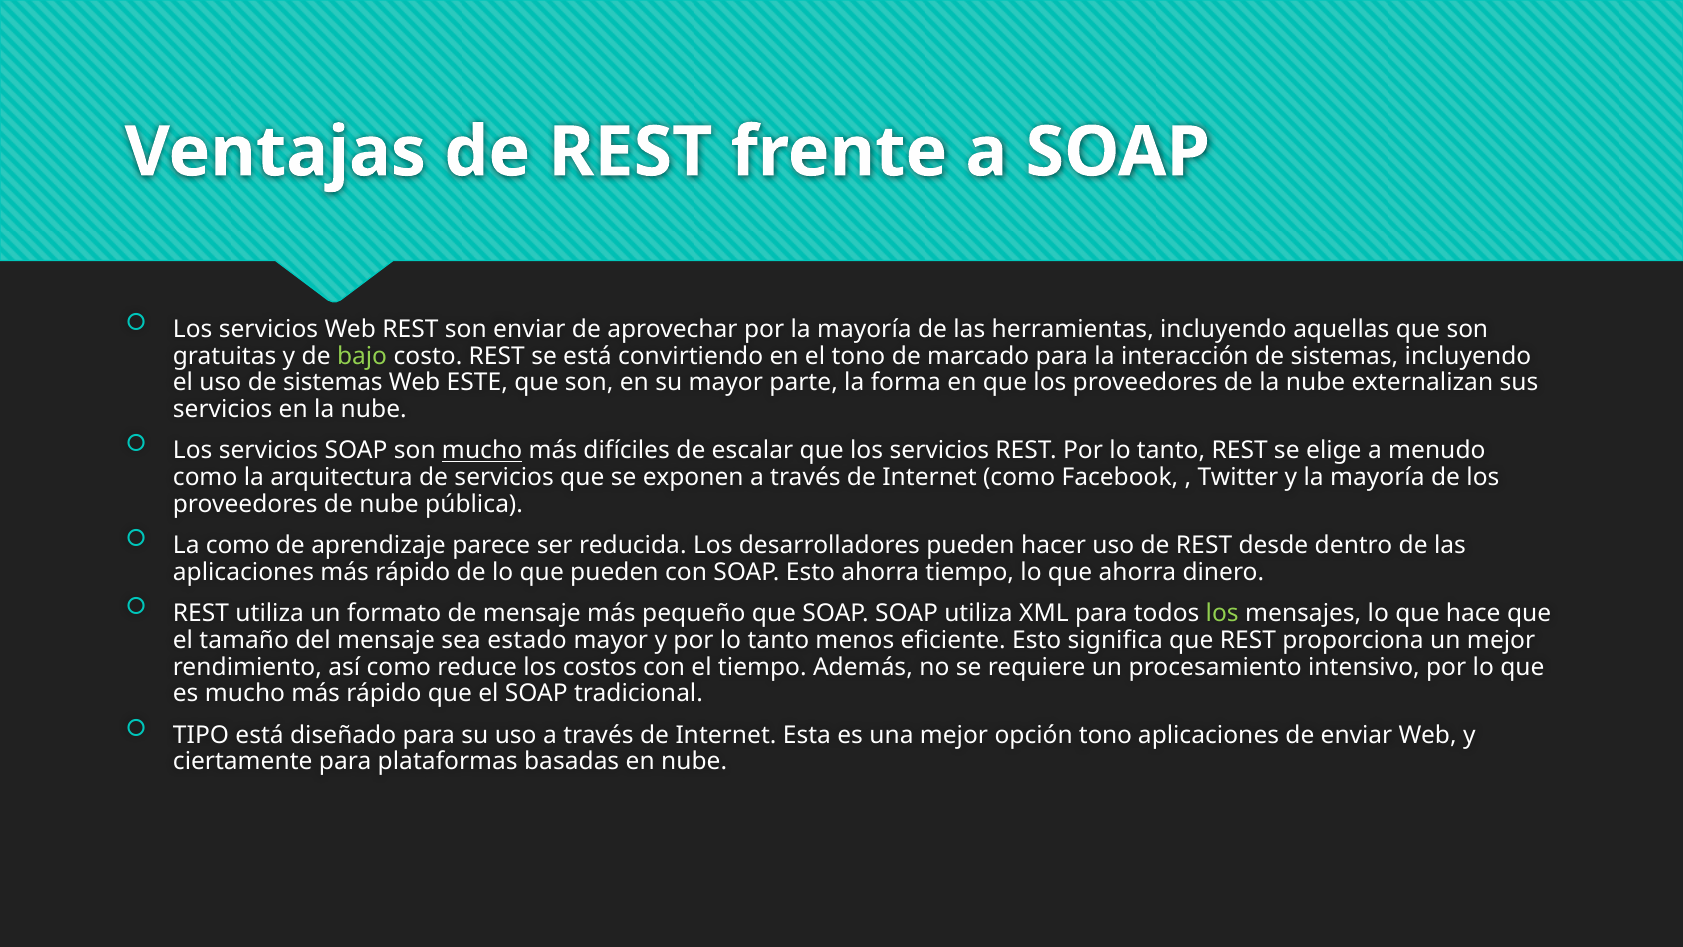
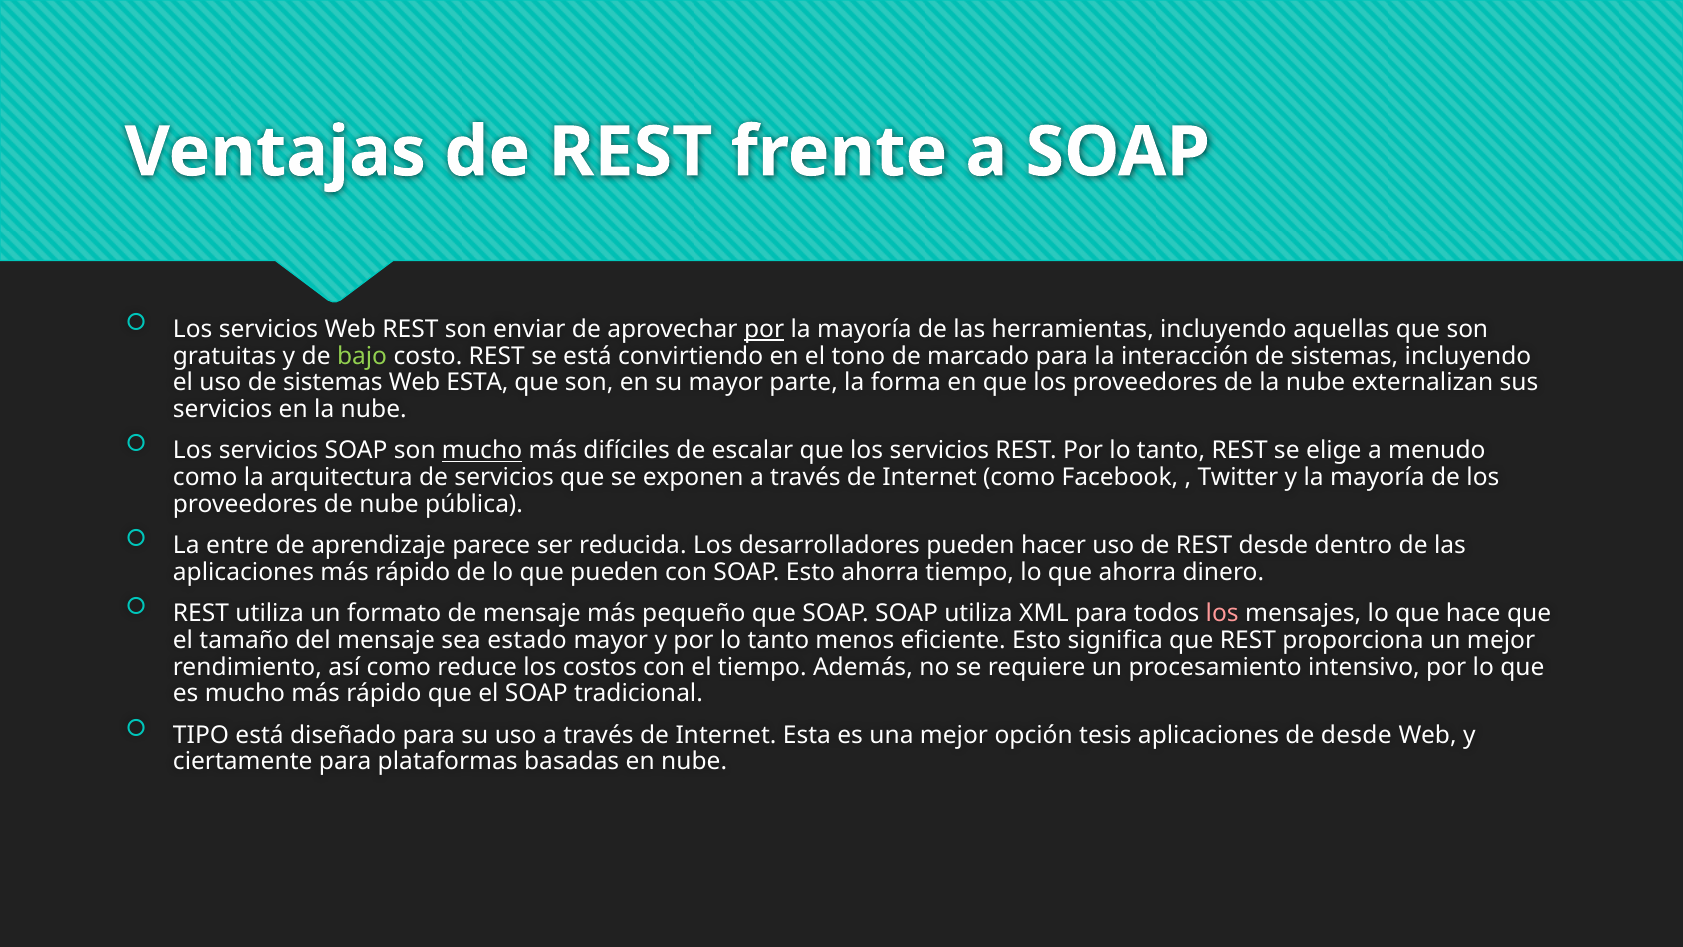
por at (764, 329) underline: none -> present
Web ESTE: ESTE -> ESTA
La como: como -> entre
los at (1222, 614) colour: light green -> pink
opción tono: tono -> tesis
de enviar: enviar -> desde
